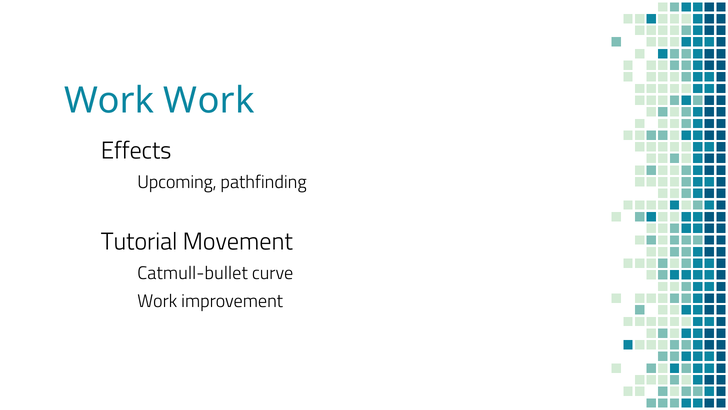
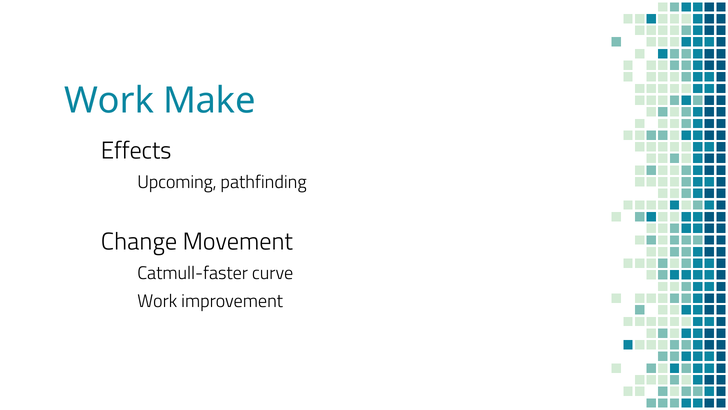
Work Work: Work -> Make
Tutorial: Tutorial -> Change
Catmull-bullet: Catmull-bullet -> Catmull-faster
